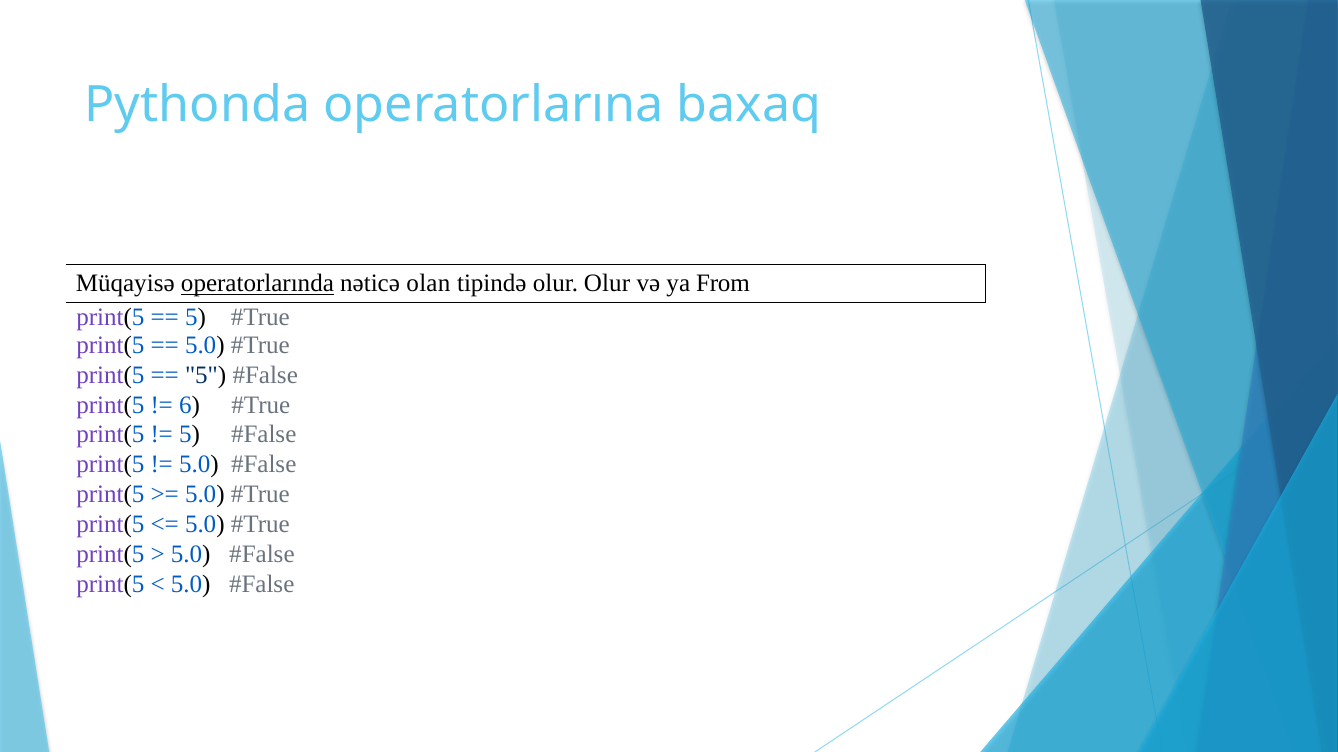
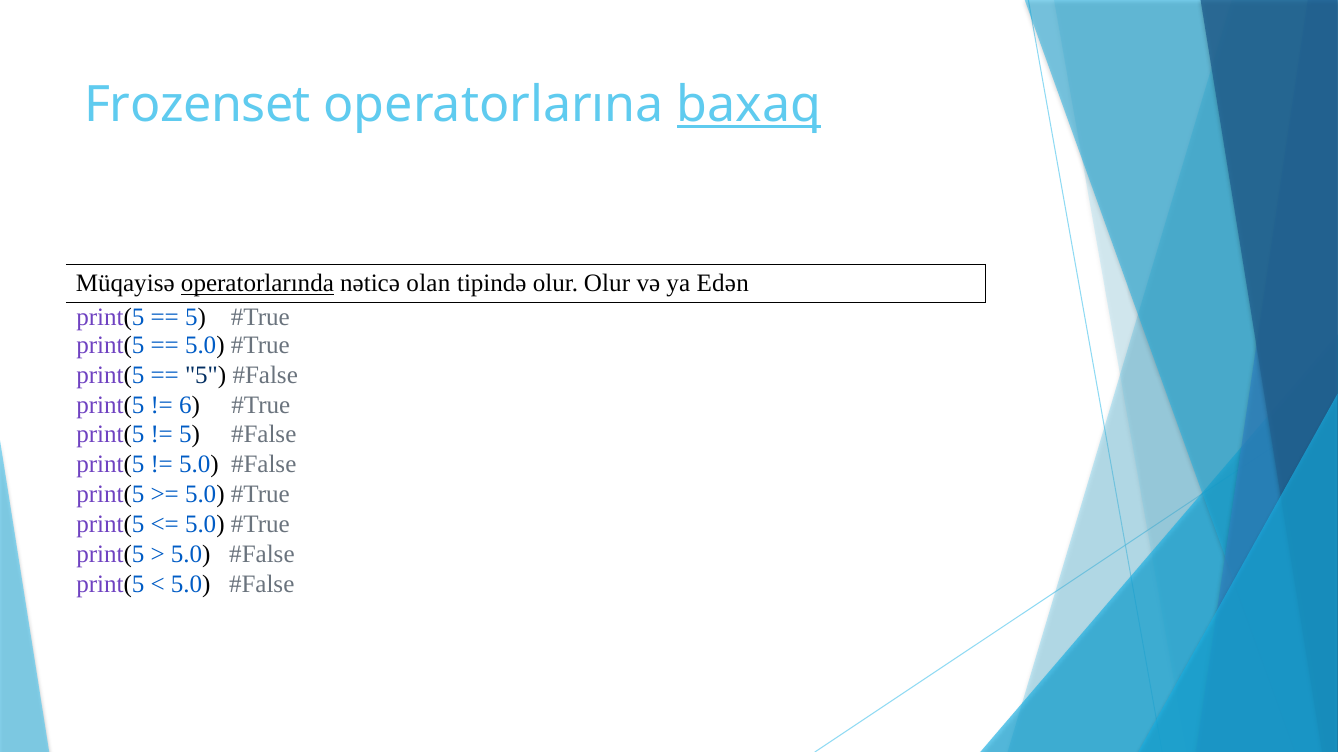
Pythonda: Pythonda -> Frozenset
baxaq underline: none -> present
From: From -> Edən
